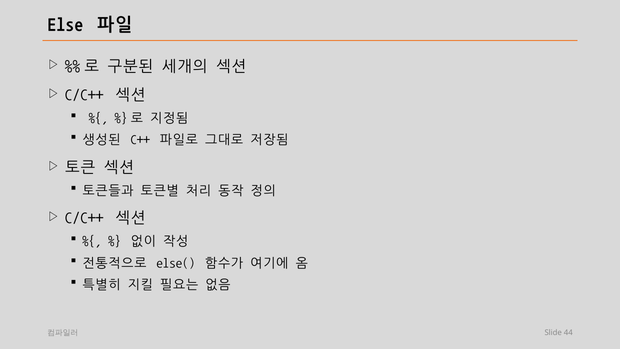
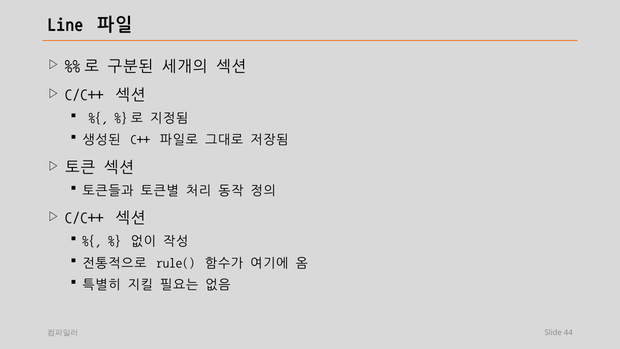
Else: Else -> Line
else(: else( -> rule(
